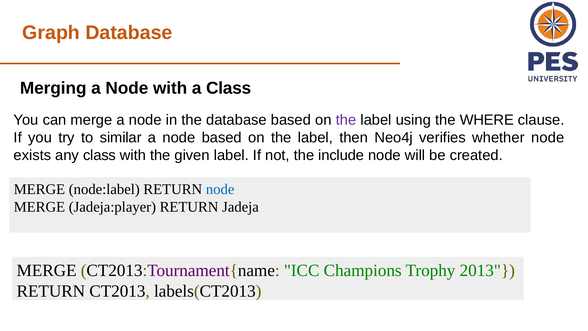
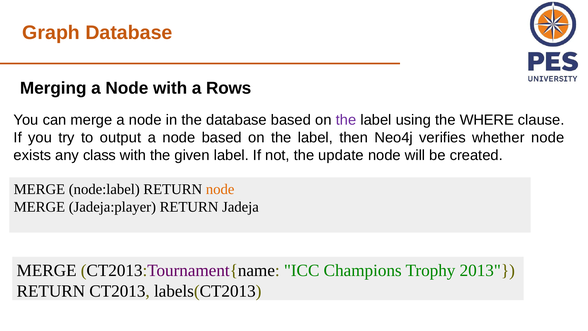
a Class: Class -> Rows
similar: similar -> output
include: include -> update
node at (220, 189) colour: blue -> orange
